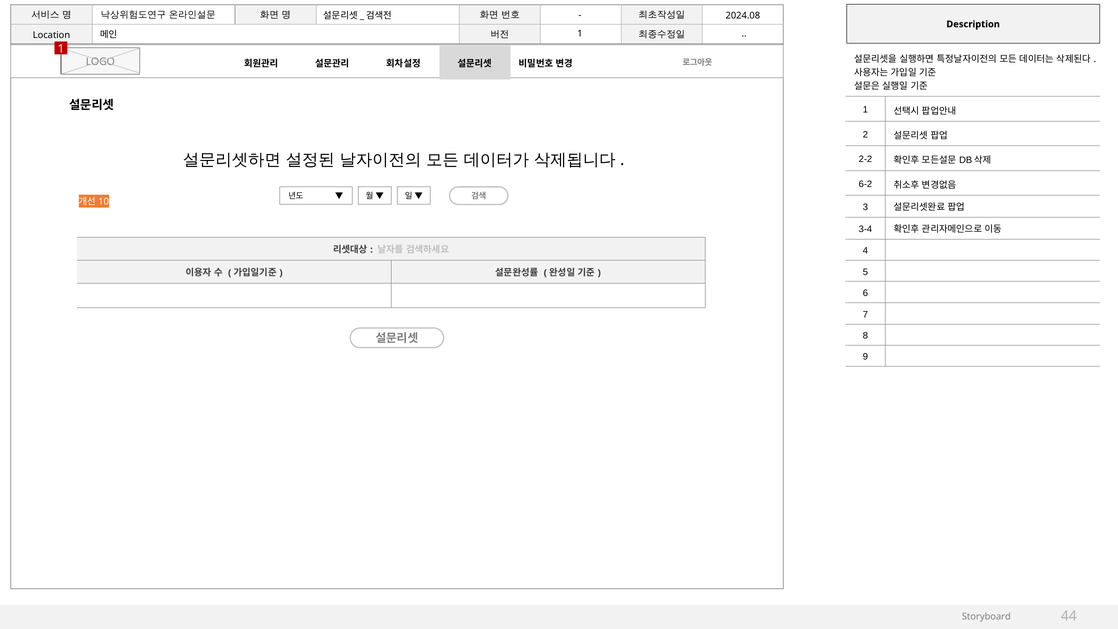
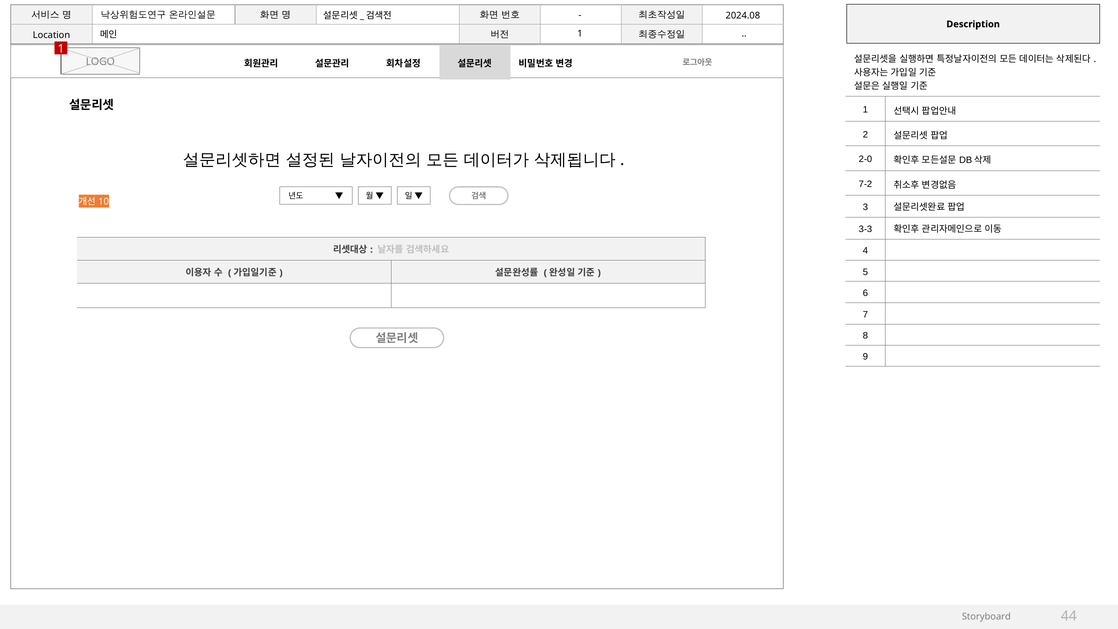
2-2: 2-2 -> 2-0
6-2: 6-2 -> 7-2
3-4: 3-4 -> 3-3
